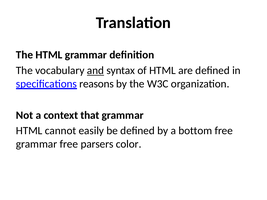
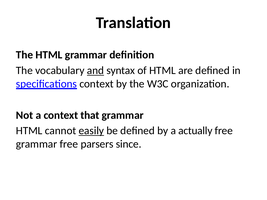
specifications reasons: reasons -> context
easily underline: none -> present
bottom: bottom -> actually
color: color -> since
